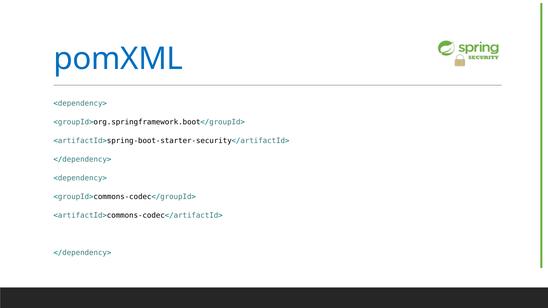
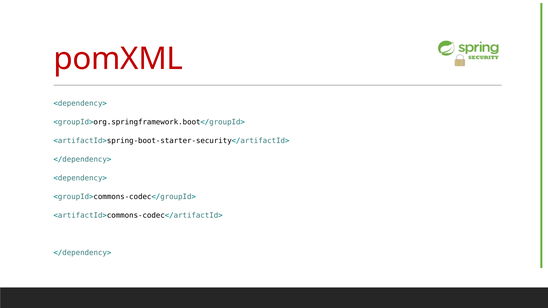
pomXML colour: blue -> red
